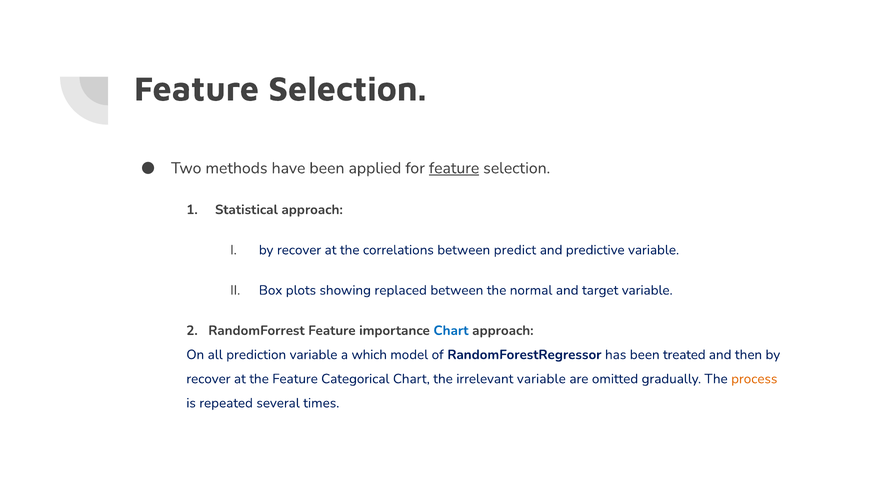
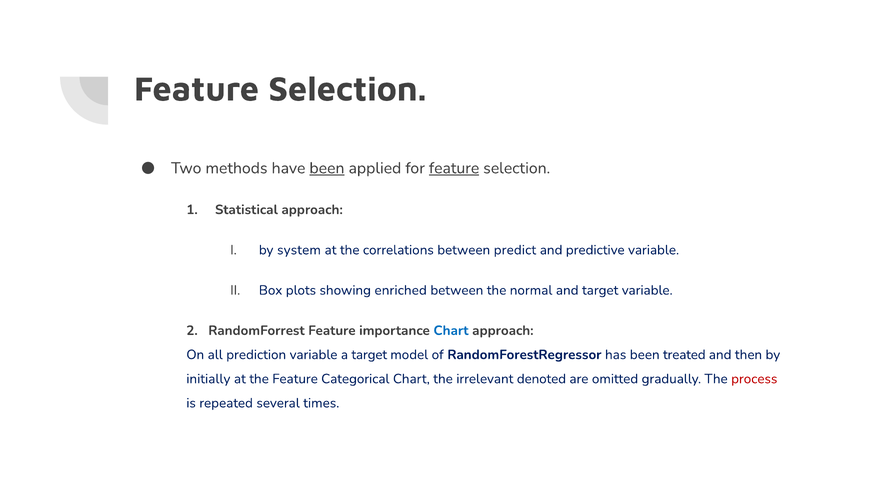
been at (327, 168) underline: none -> present
recover at (299, 250): recover -> system
replaced: replaced -> enriched
a which: which -> target
recover at (208, 379): recover -> initially
irrelevant variable: variable -> denoted
process colour: orange -> red
